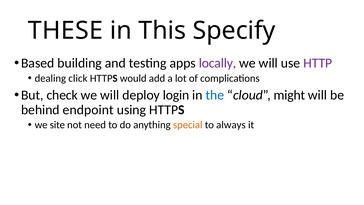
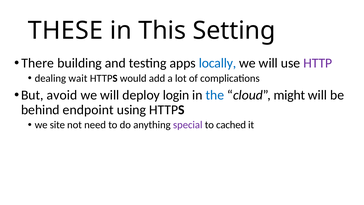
Specify: Specify -> Setting
Based: Based -> There
locally colour: purple -> blue
click: click -> wait
check: check -> avoid
special colour: orange -> purple
always: always -> cached
